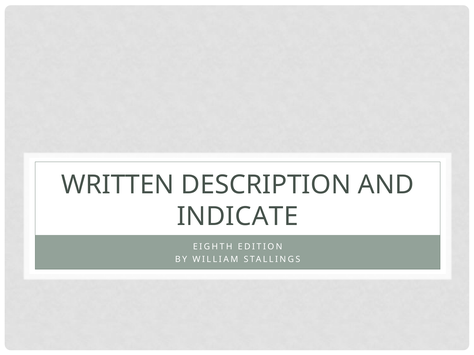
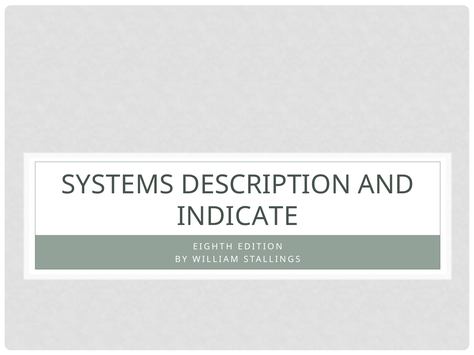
WRITTEN: WRITTEN -> SYSTEMS
